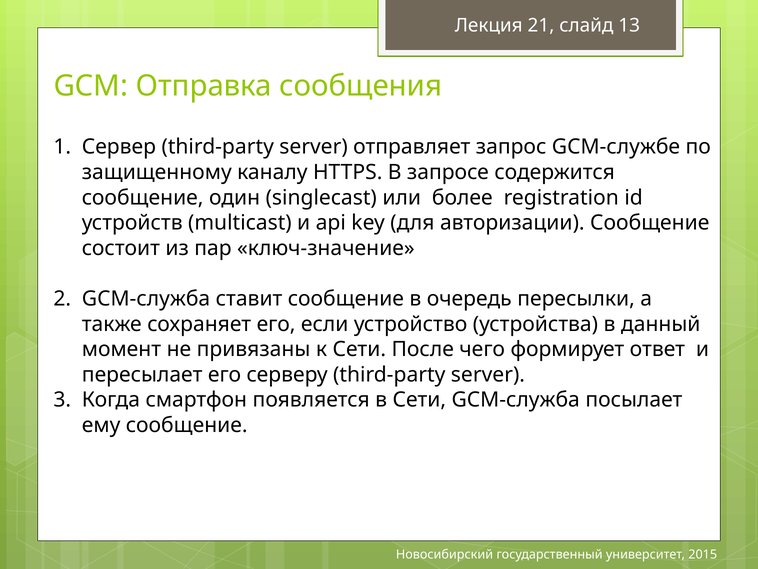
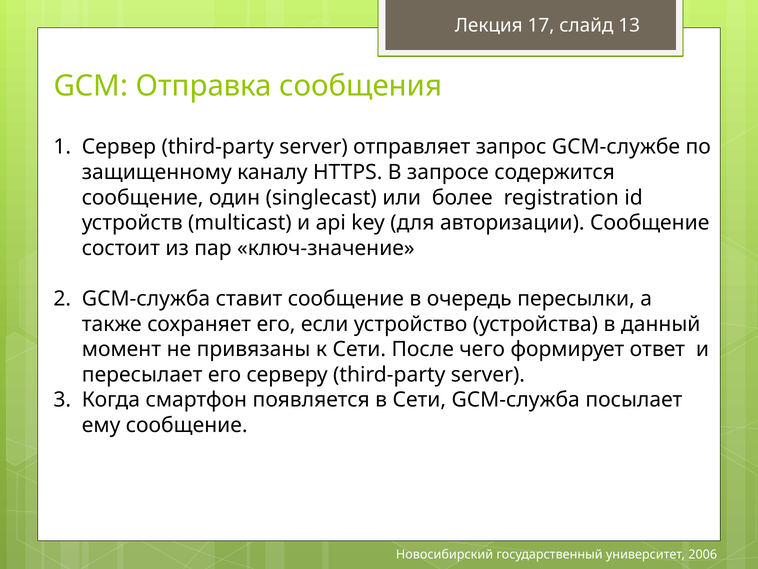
21: 21 -> 17
2015: 2015 -> 2006
